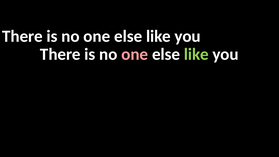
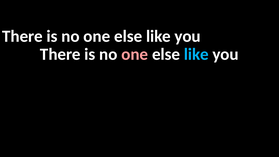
like at (196, 54) colour: light green -> light blue
